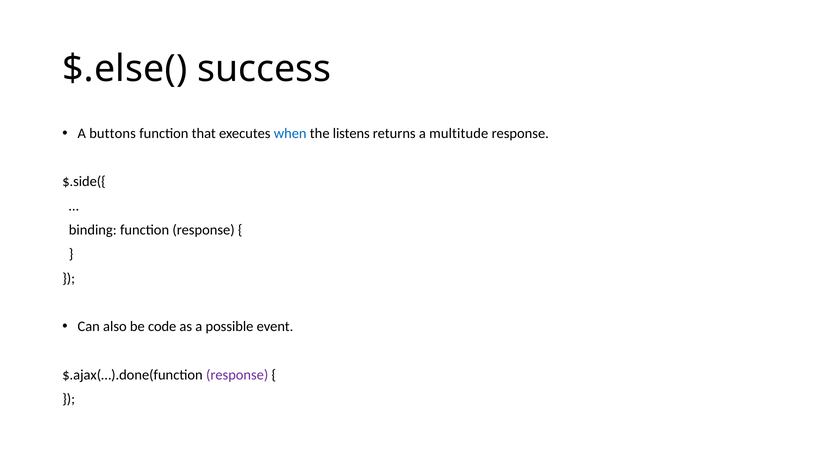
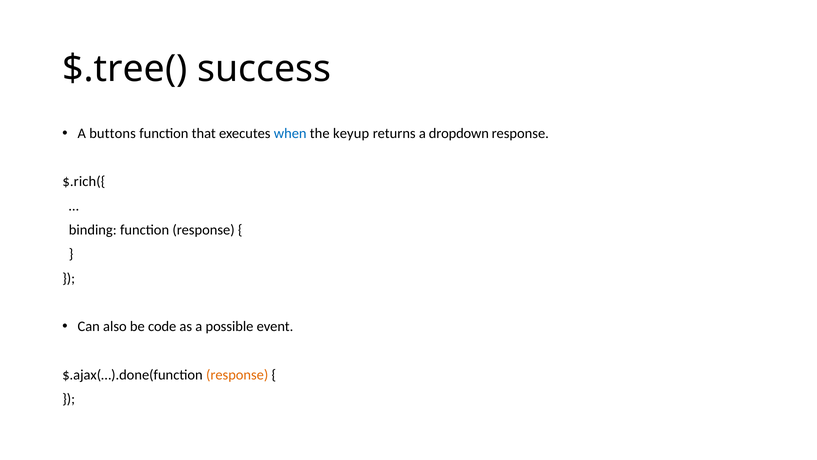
$.else(: $.else( -> $.tree(
listens: listens -> keyup
multitude: multitude -> dropdown
$.side({: $.side({ -> $.rich({
response at (237, 375) colour: purple -> orange
